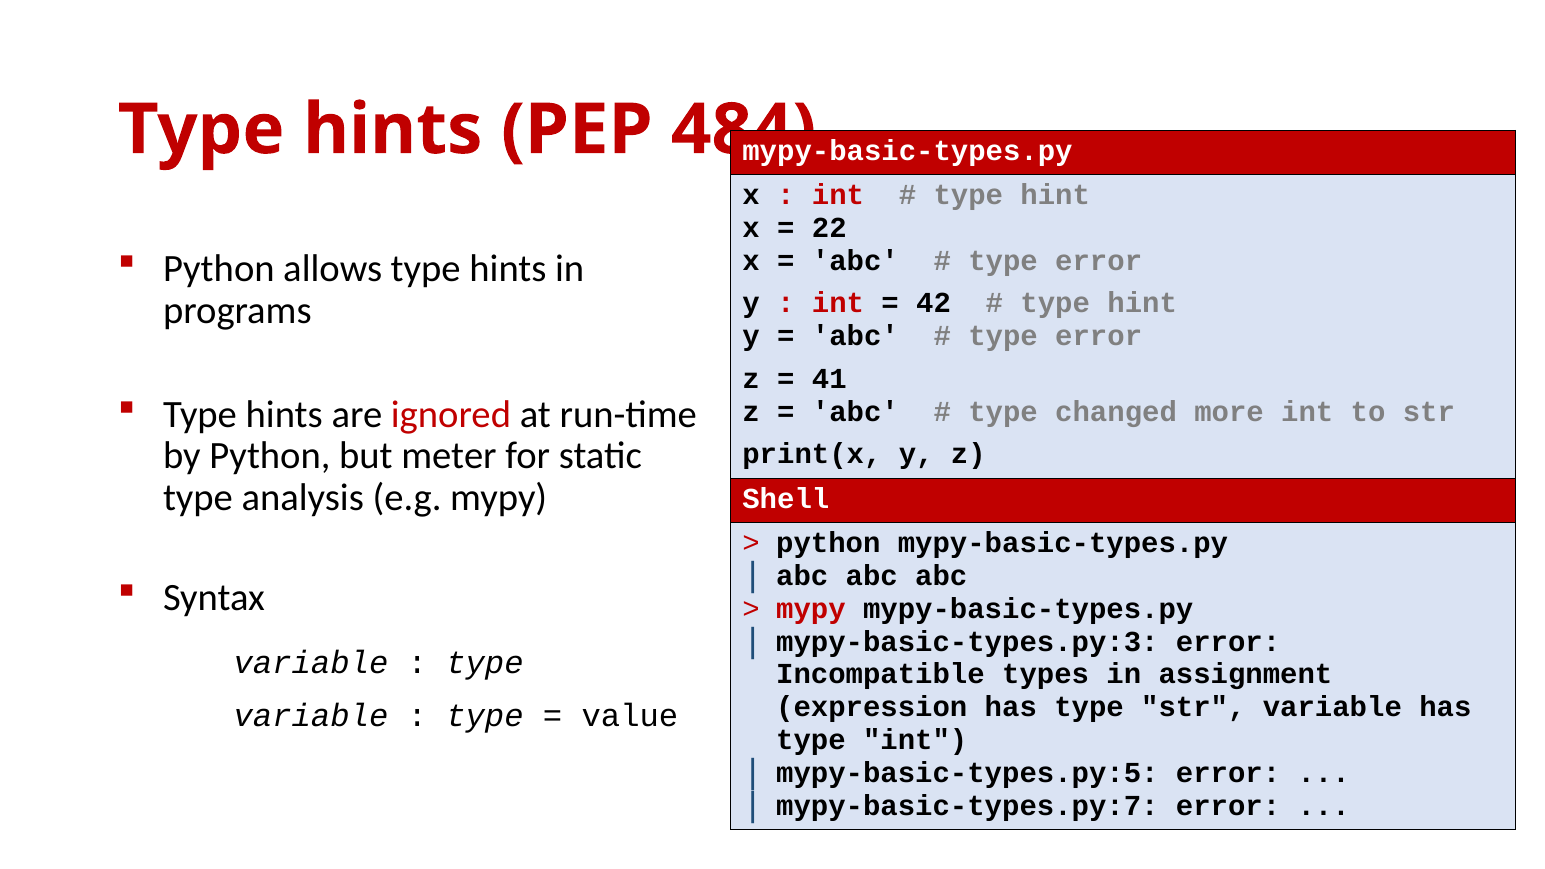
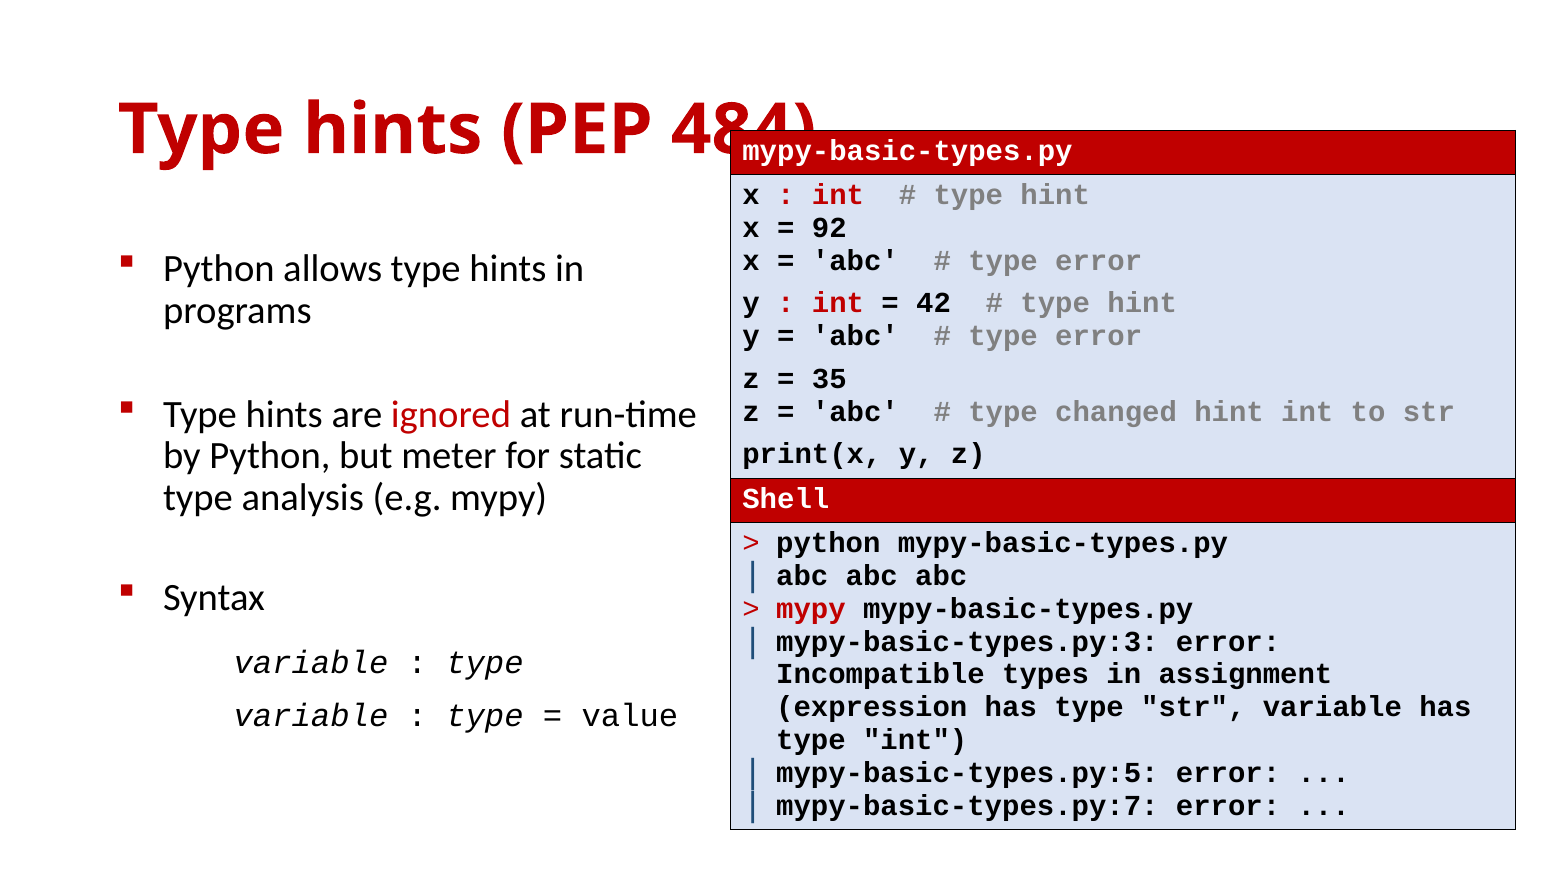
22: 22 -> 92
41: 41 -> 35
changed more: more -> hint
